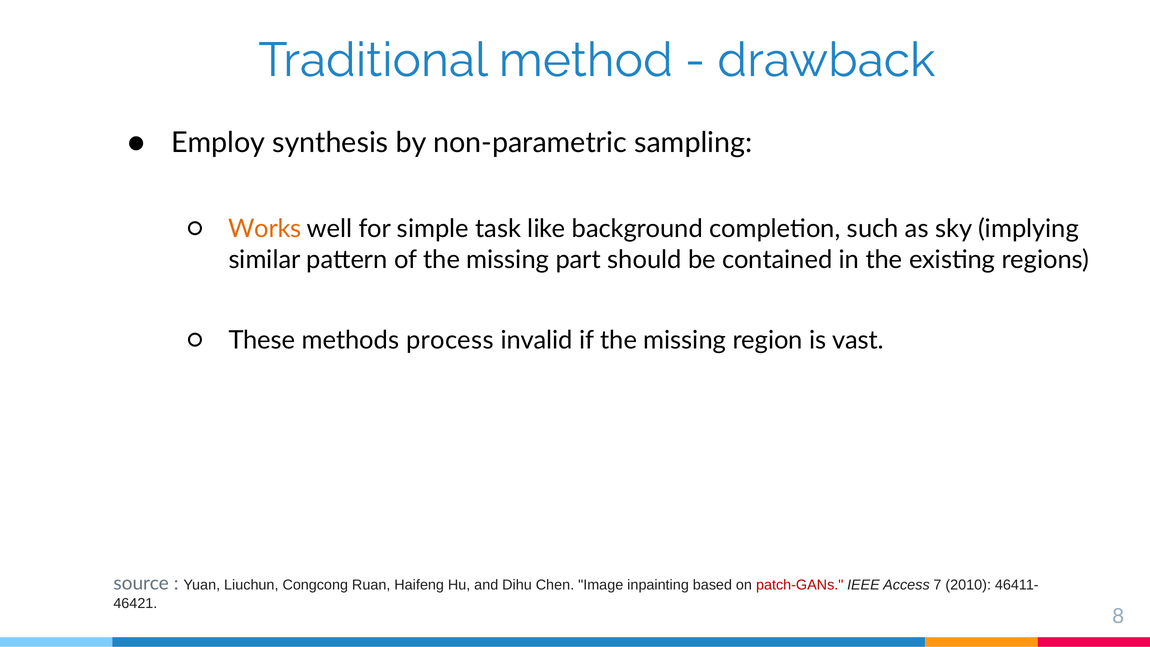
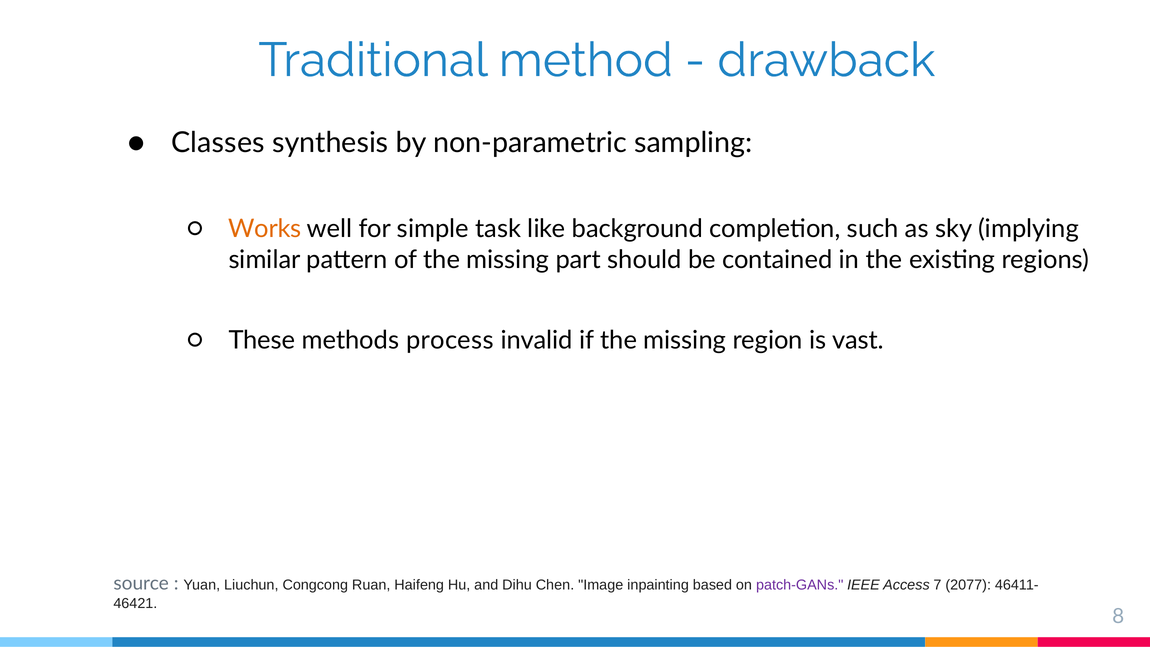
Employ: Employ -> Classes
patch-GANs colour: red -> purple
2010: 2010 -> 2077
